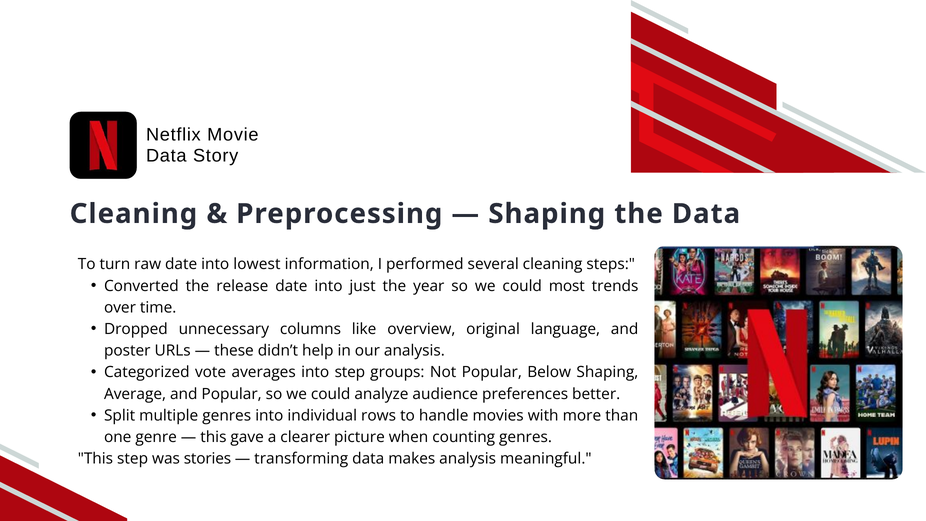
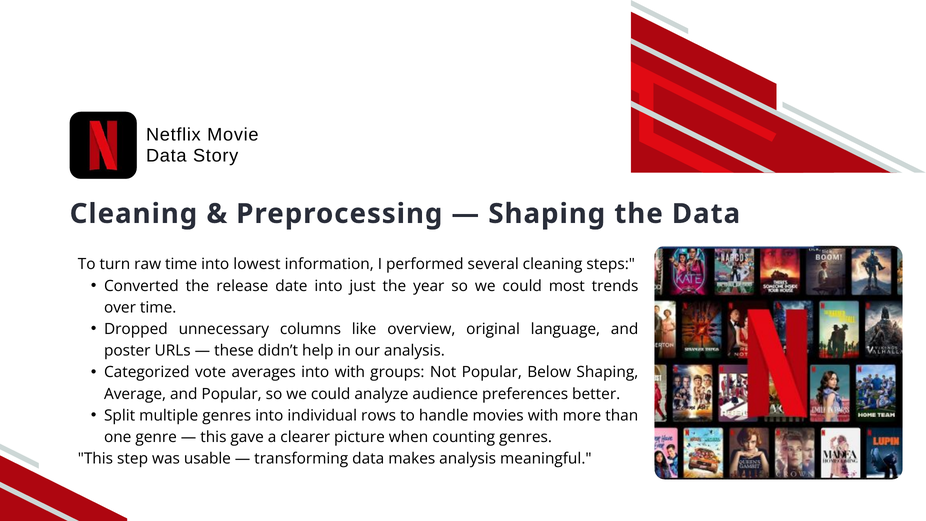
raw date: date -> time
into step: step -> with
stories: stories -> usable
